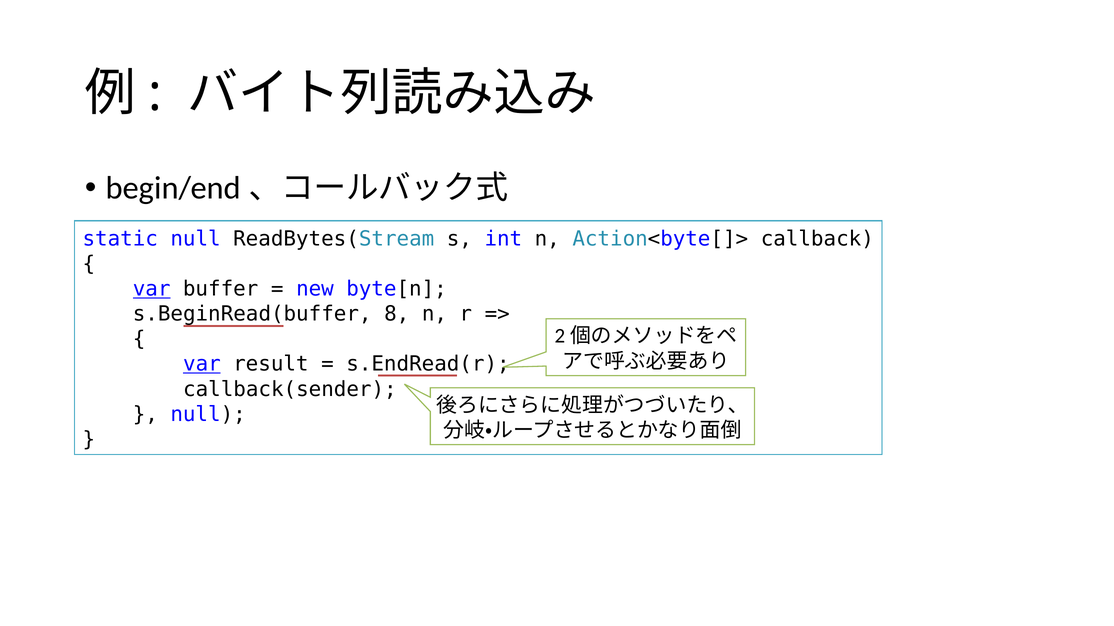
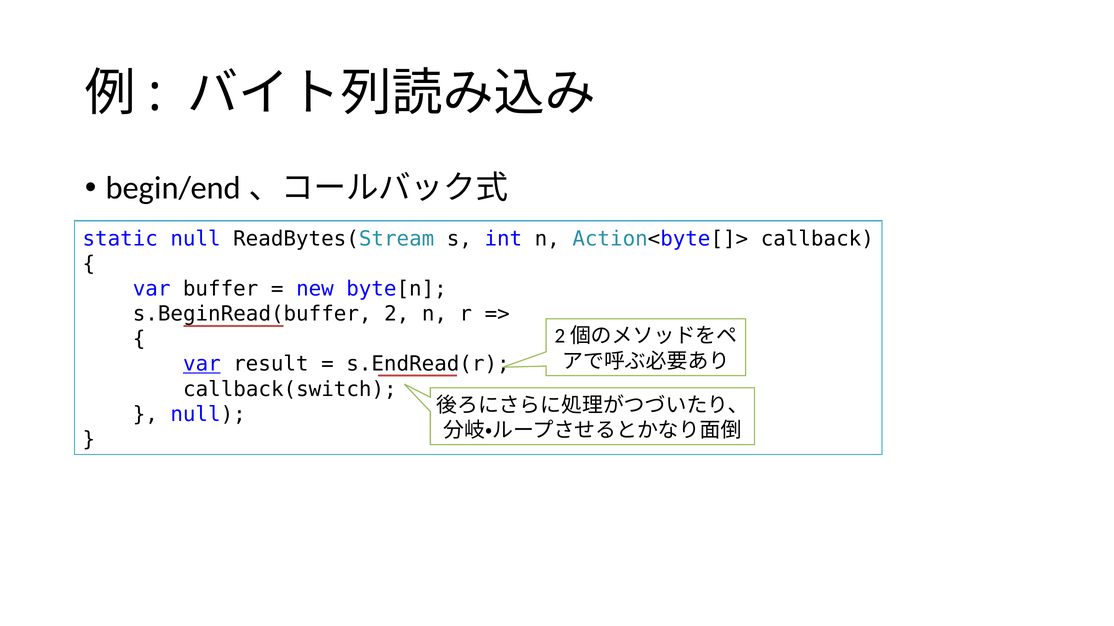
var at (152, 289) underline: present -> none
8: 8 -> 2
callback(sender: callback(sender -> callback(switch
